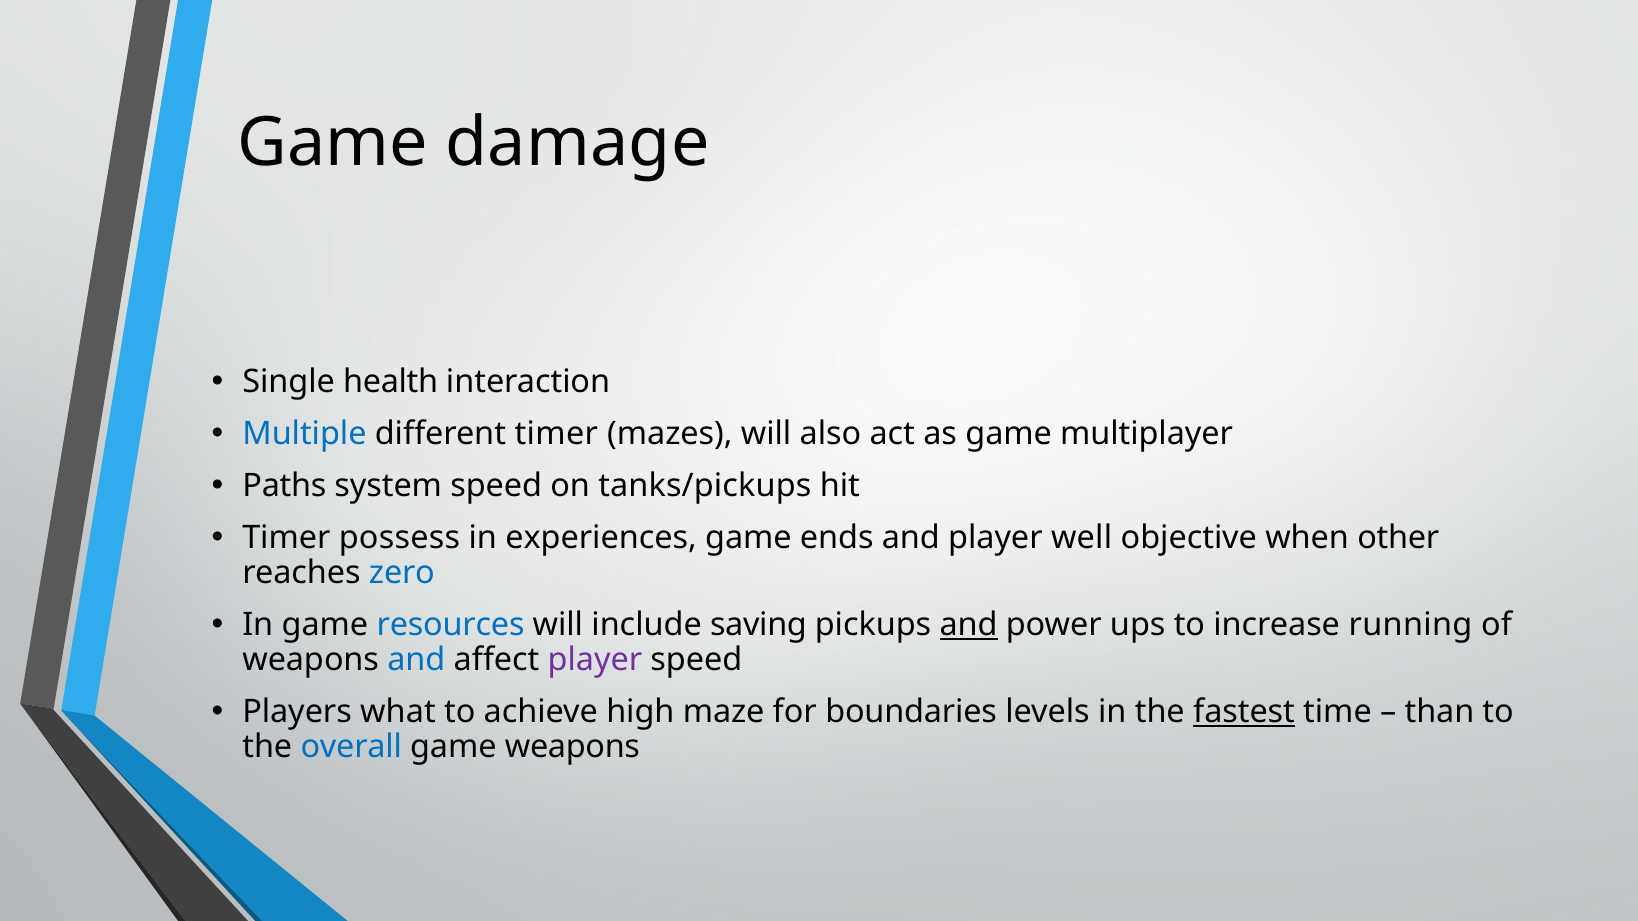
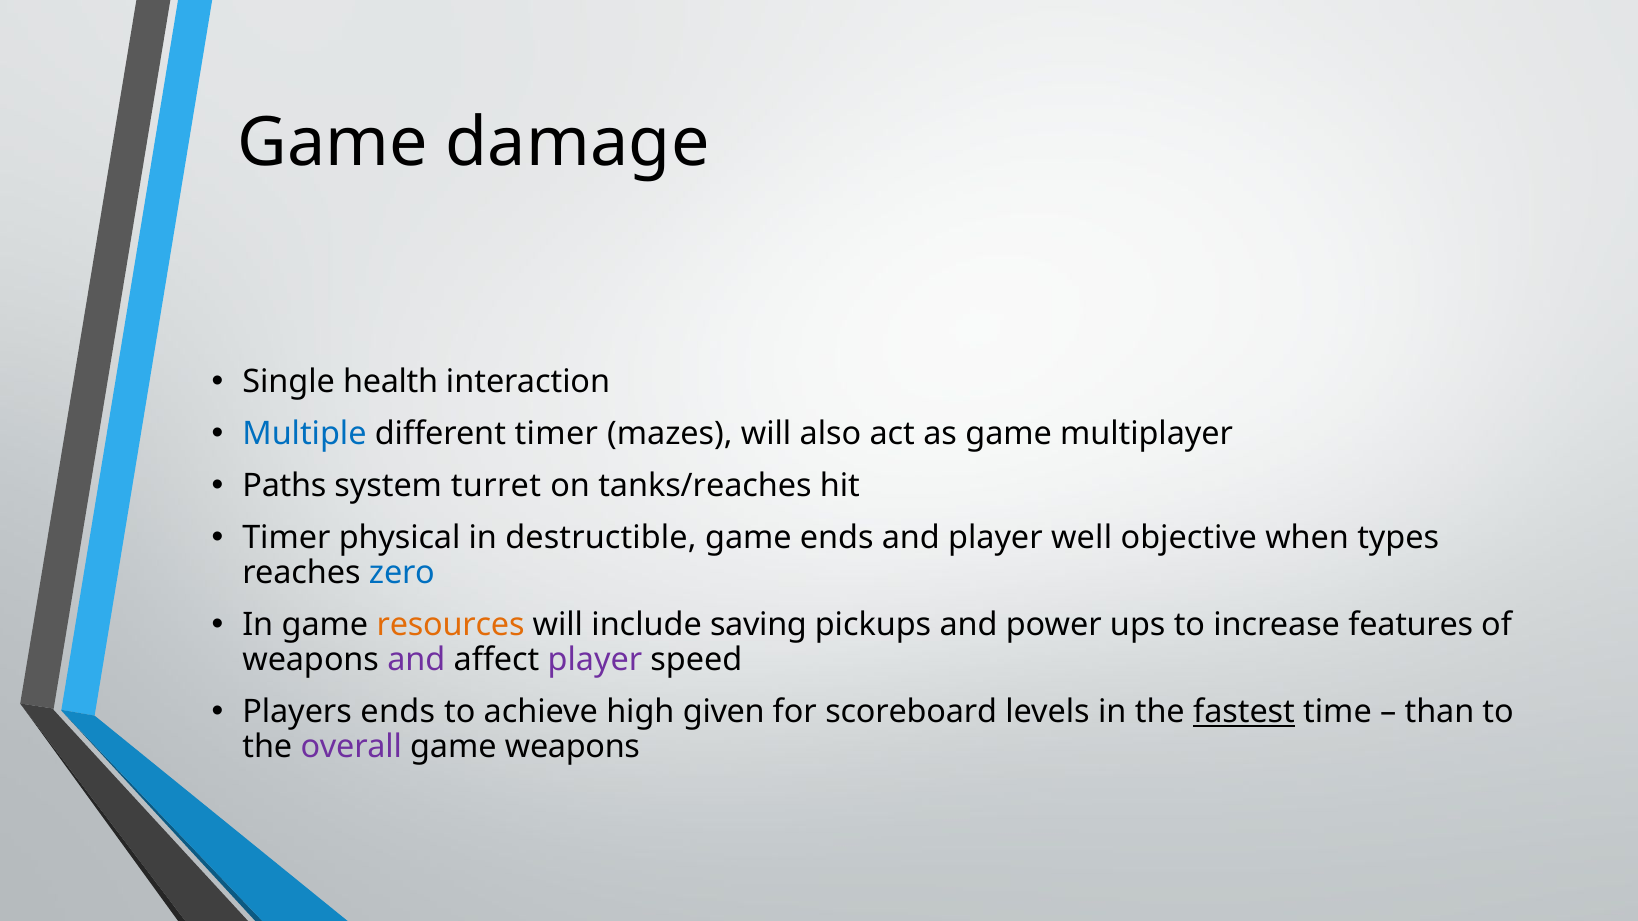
system speed: speed -> turret
tanks/pickups: tanks/pickups -> tanks/reaches
possess: possess -> physical
experiences: experiences -> destructible
other: other -> types
resources colour: blue -> orange
and at (969, 625) underline: present -> none
running: running -> features
and at (416, 660) colour: blue -> purple
Players what: what -> ends
maze: maze -> given
boundaries: boundaries -> scoreboard
overall colour: blue -> purple
